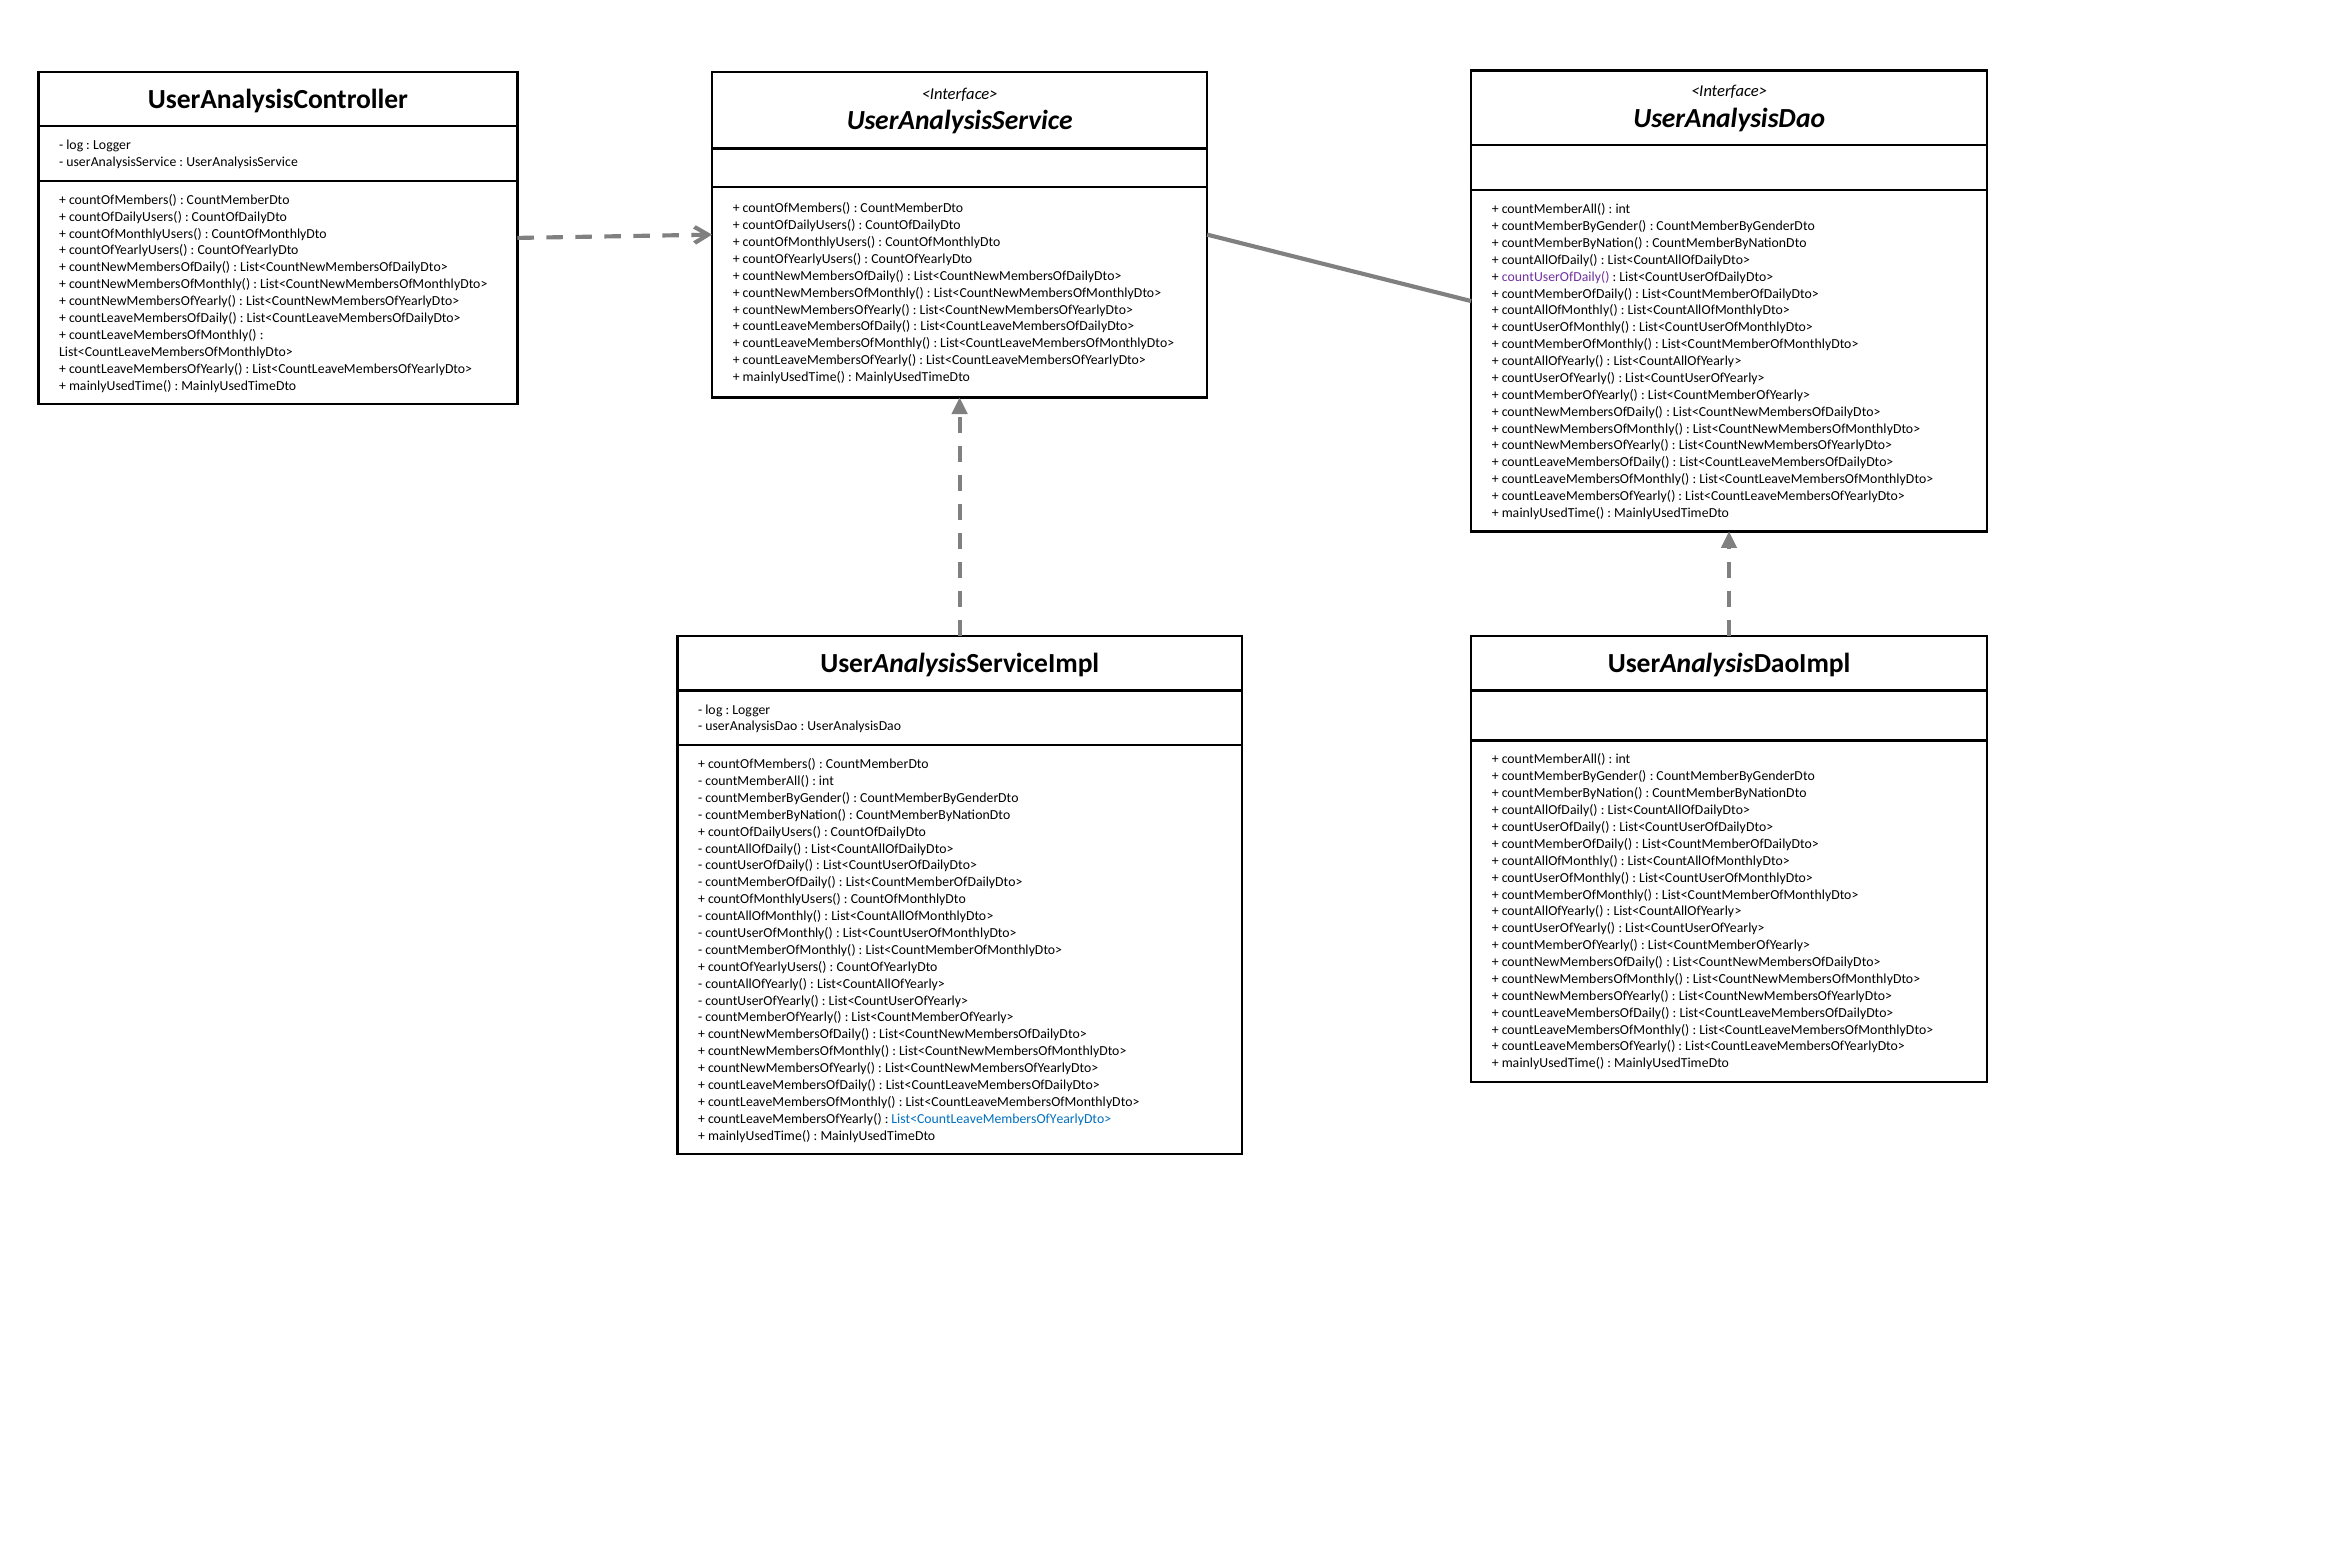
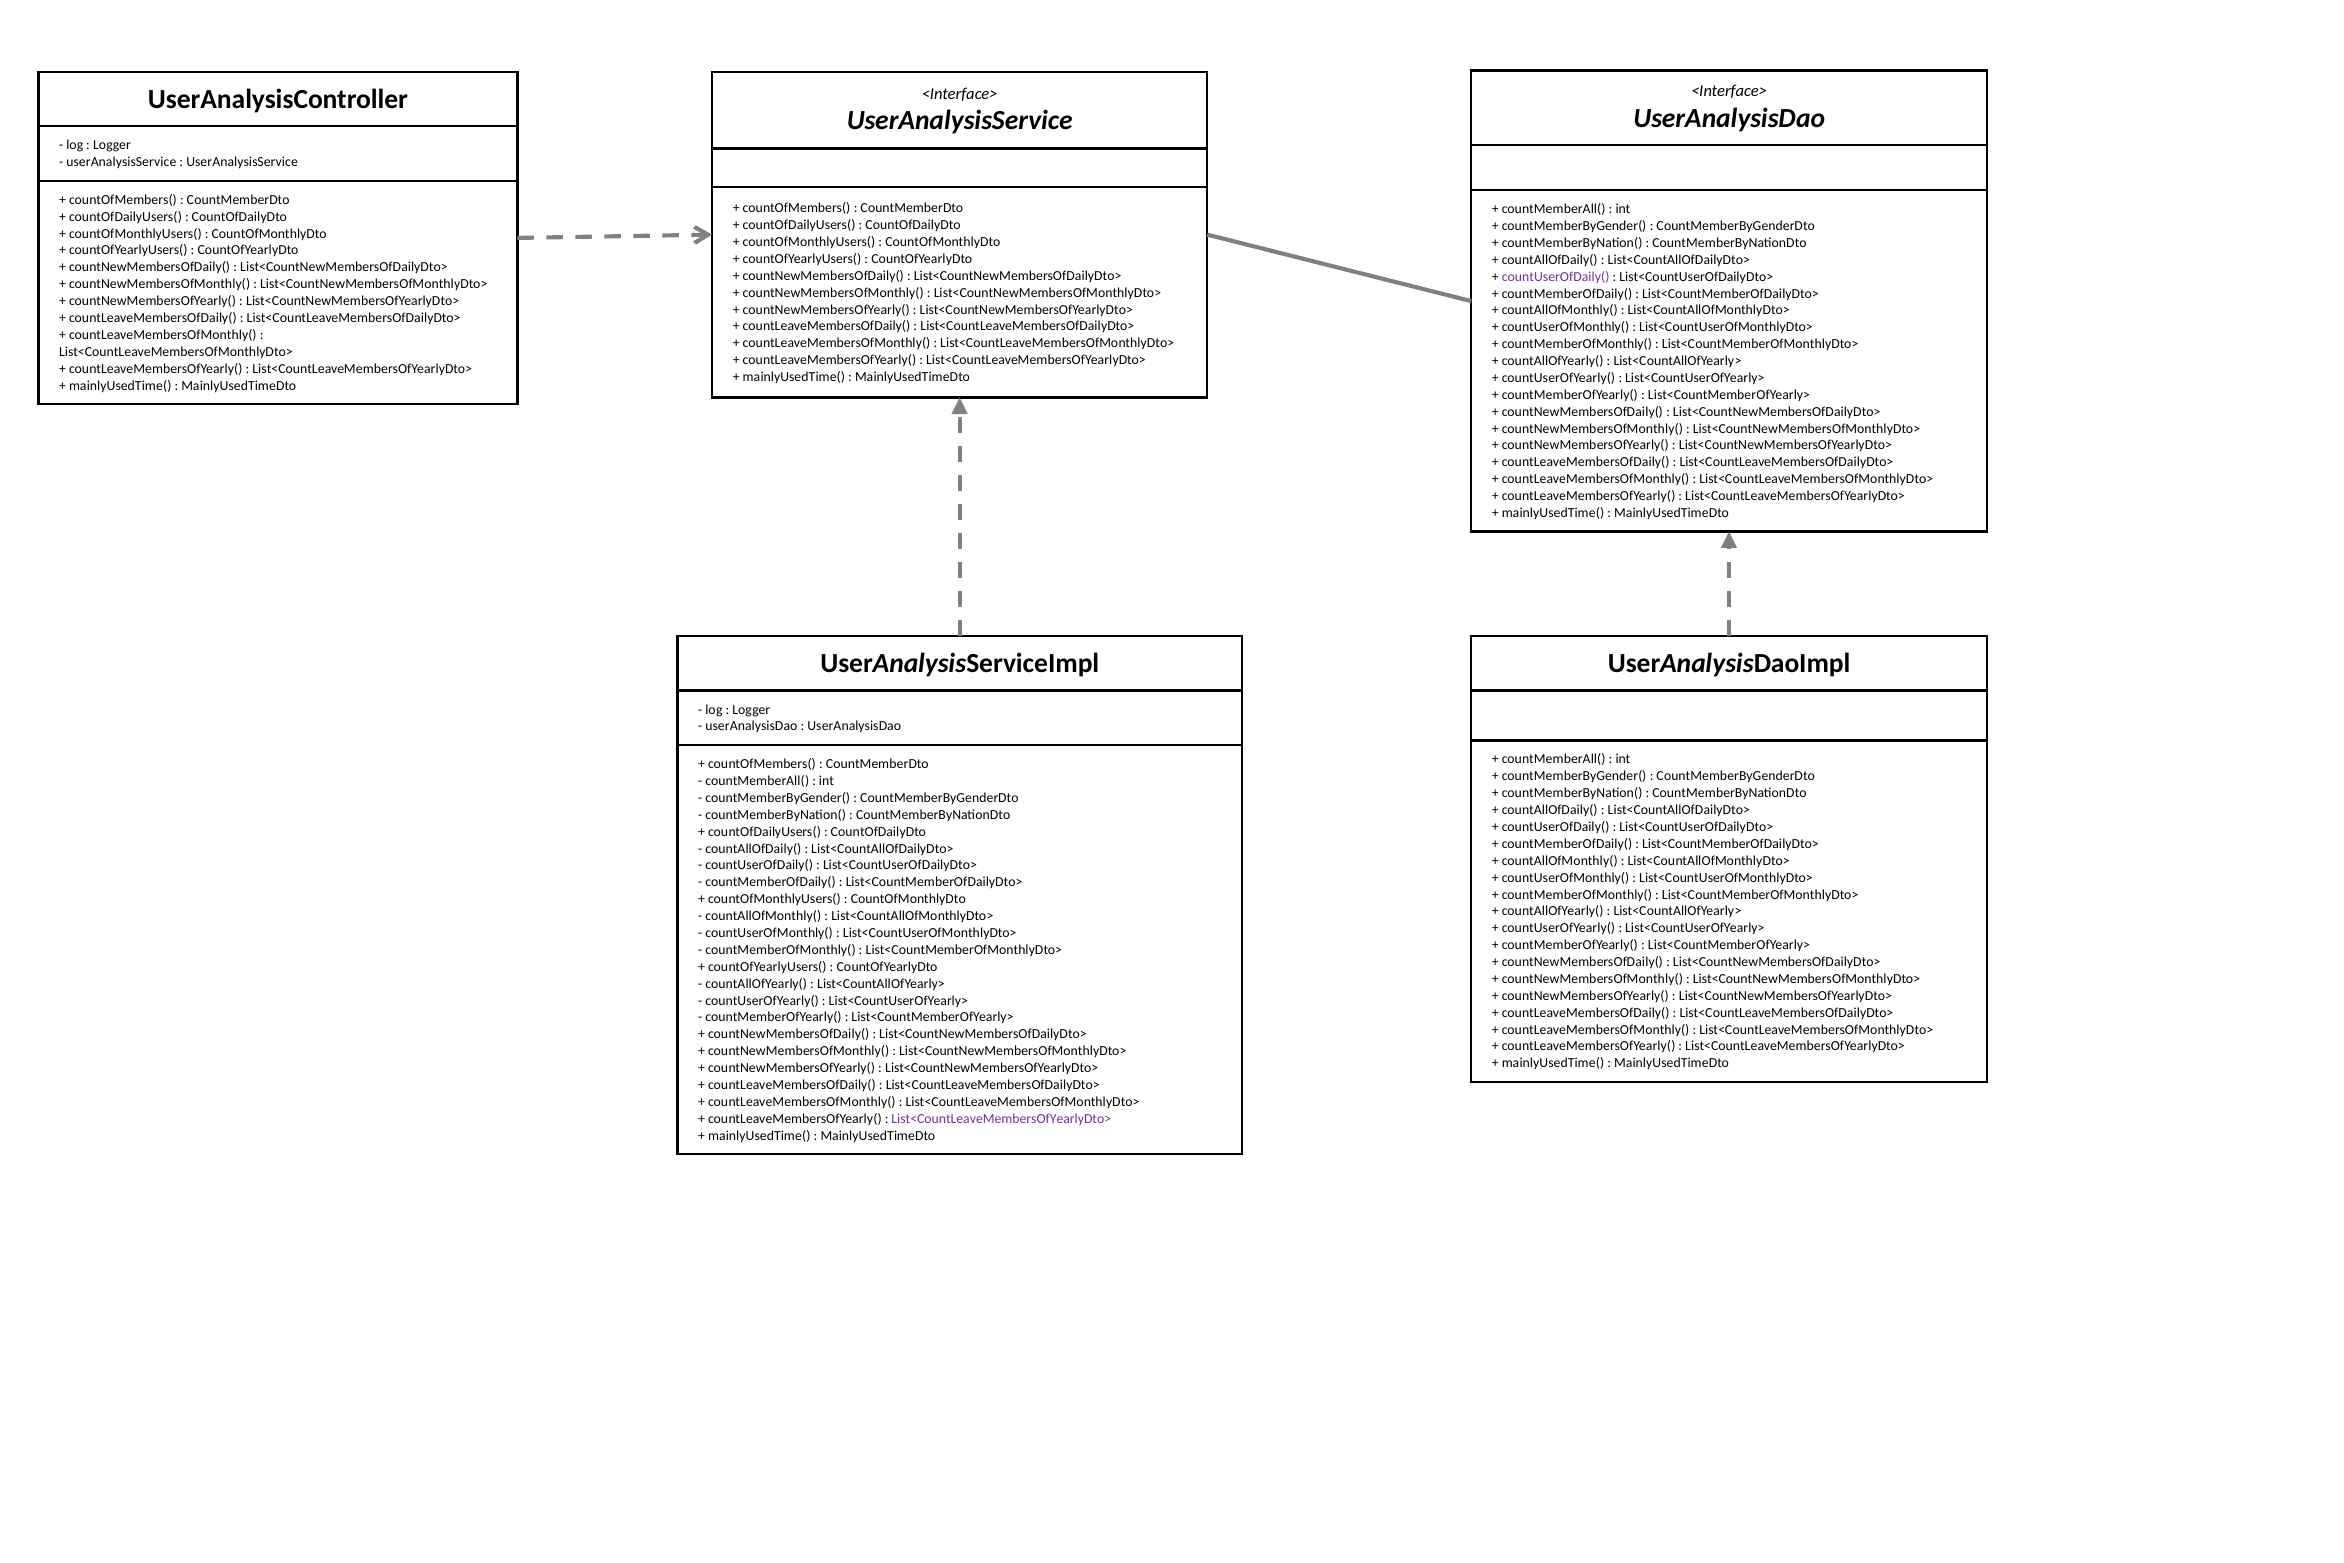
List<CountLeaveMembersOfYearlyDto> at (1001, 1118) colour: blue -> purple
